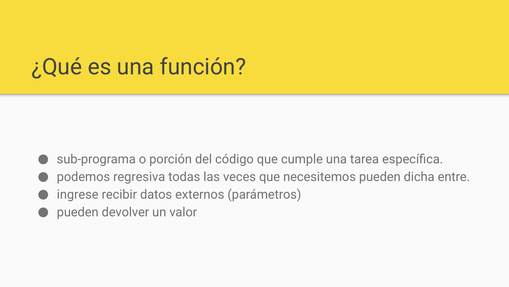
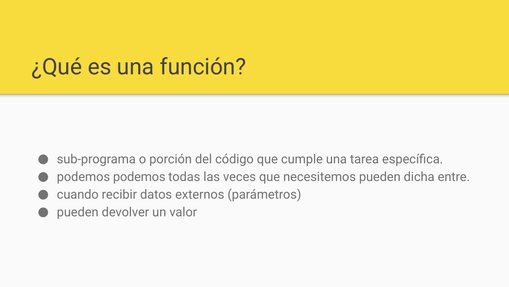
podemos regresiva: regresiva -> podemos
ingrese: ingrese -> cuando
